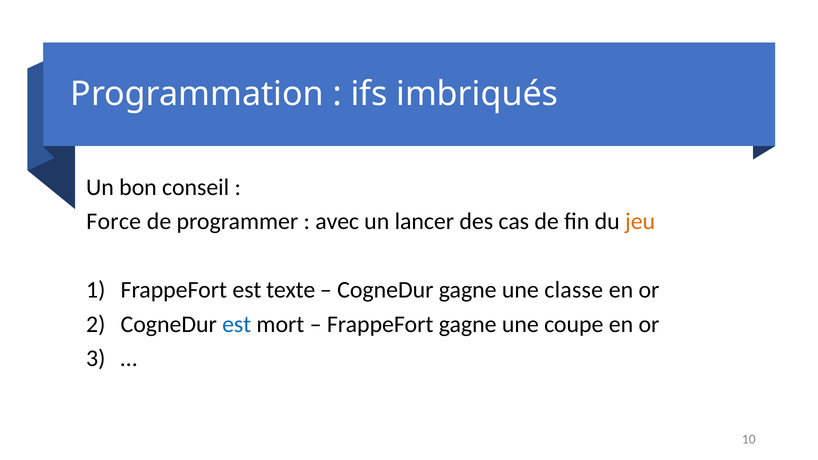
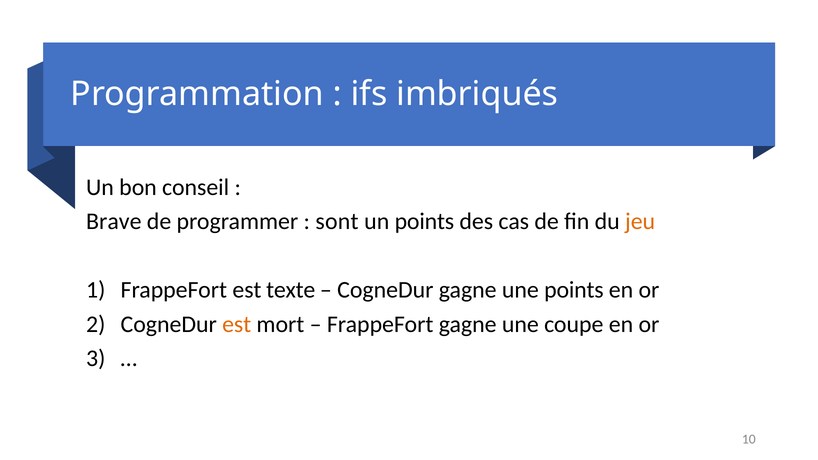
Force: Force -> Brave
avec: avec -> sont
un lancer: lancer -> points
une classe: classe -> points
est at (237, 324) colour: blue -> orange
